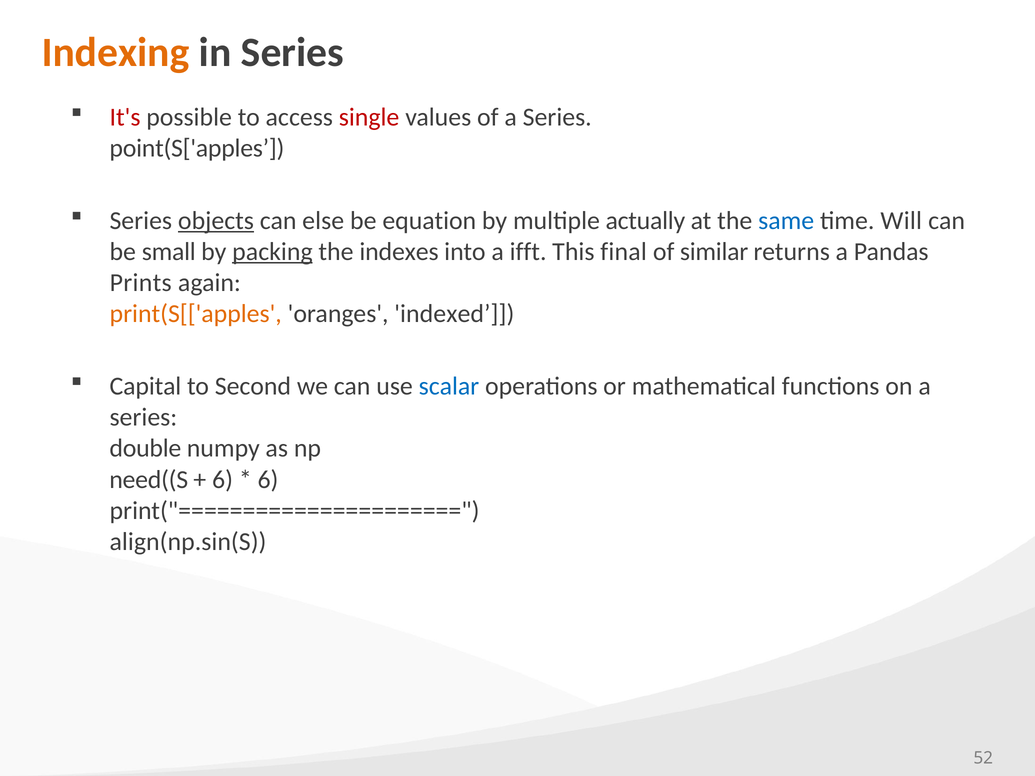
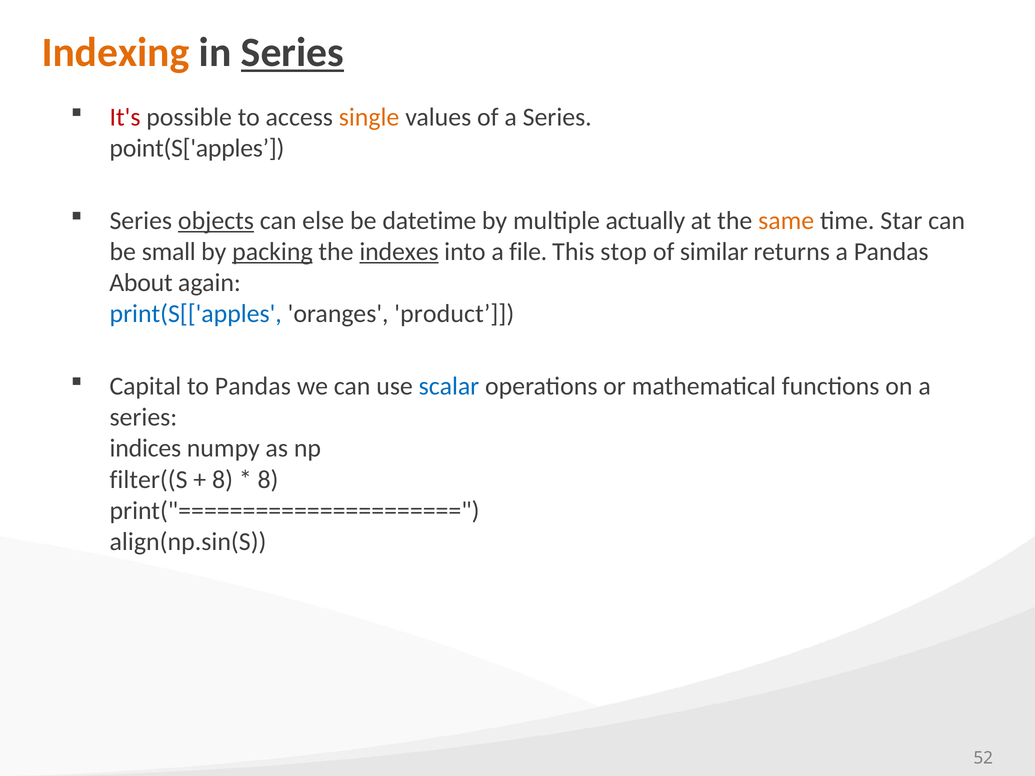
Series at (292, 53) underline: none -> present
single colour: red -> orange
equation: equation -> datetime
same colour: blue -> orange
Will: Will -> Star
indexes underline: none -> present
ifft: ifft -> file
final: final -> stop
Prints: Prints -> About
print(S[['apples colour: orange -> blue
indexed: indexed -> product
to Second: Second -> Pandas
double: double -> indices
need((S: need((S -> filter((S
6 at (223, 480): 6 -> 8
6 at (268, 480): 6 -> 8
